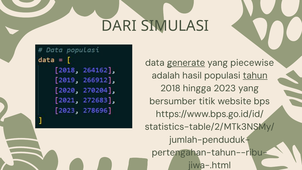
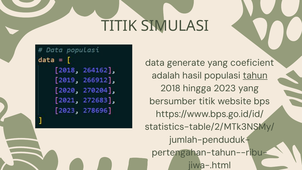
DARI at (119, 26): DARI -> TITIK
generate underline: present -> none
piecewise: piecewise -> coeficient
